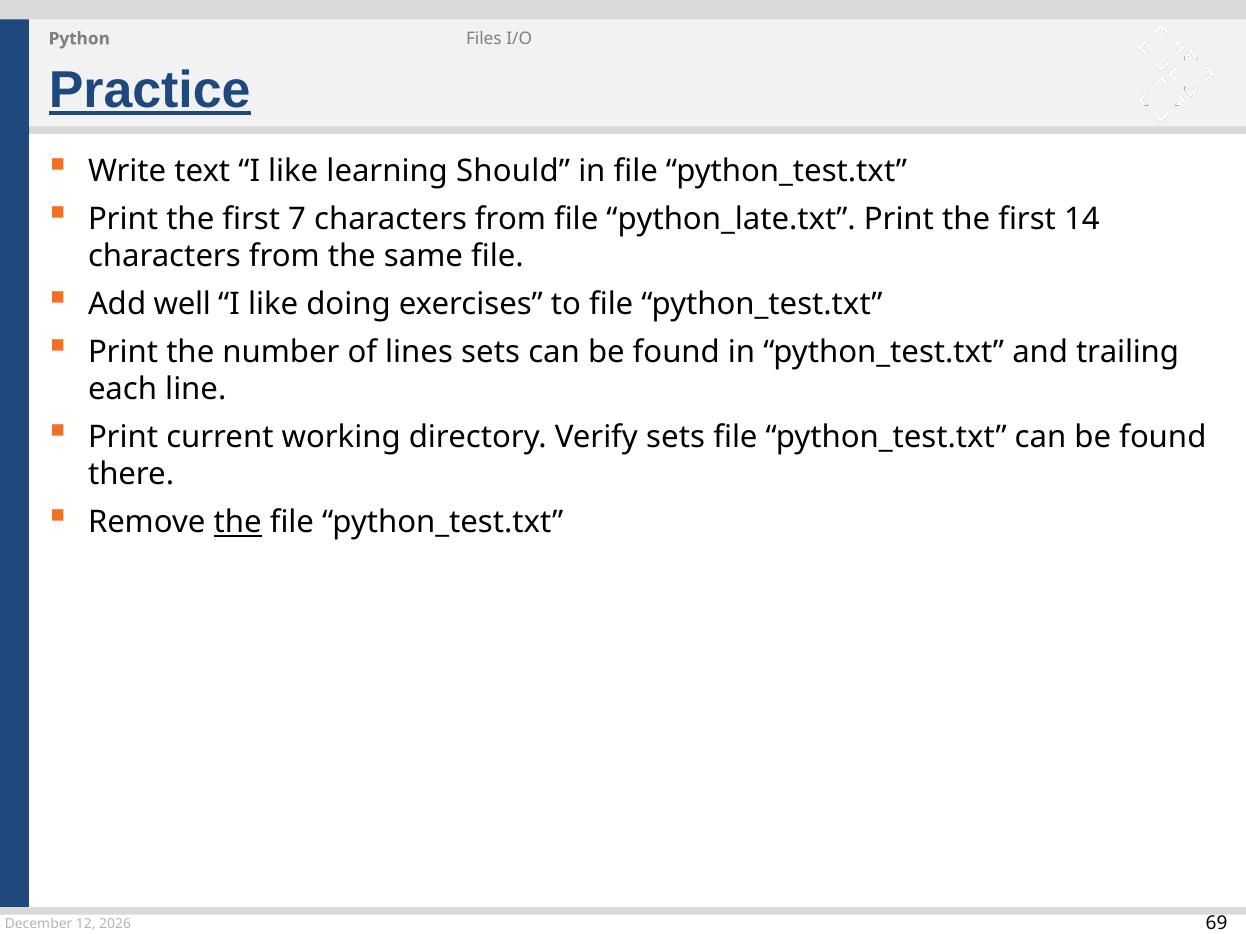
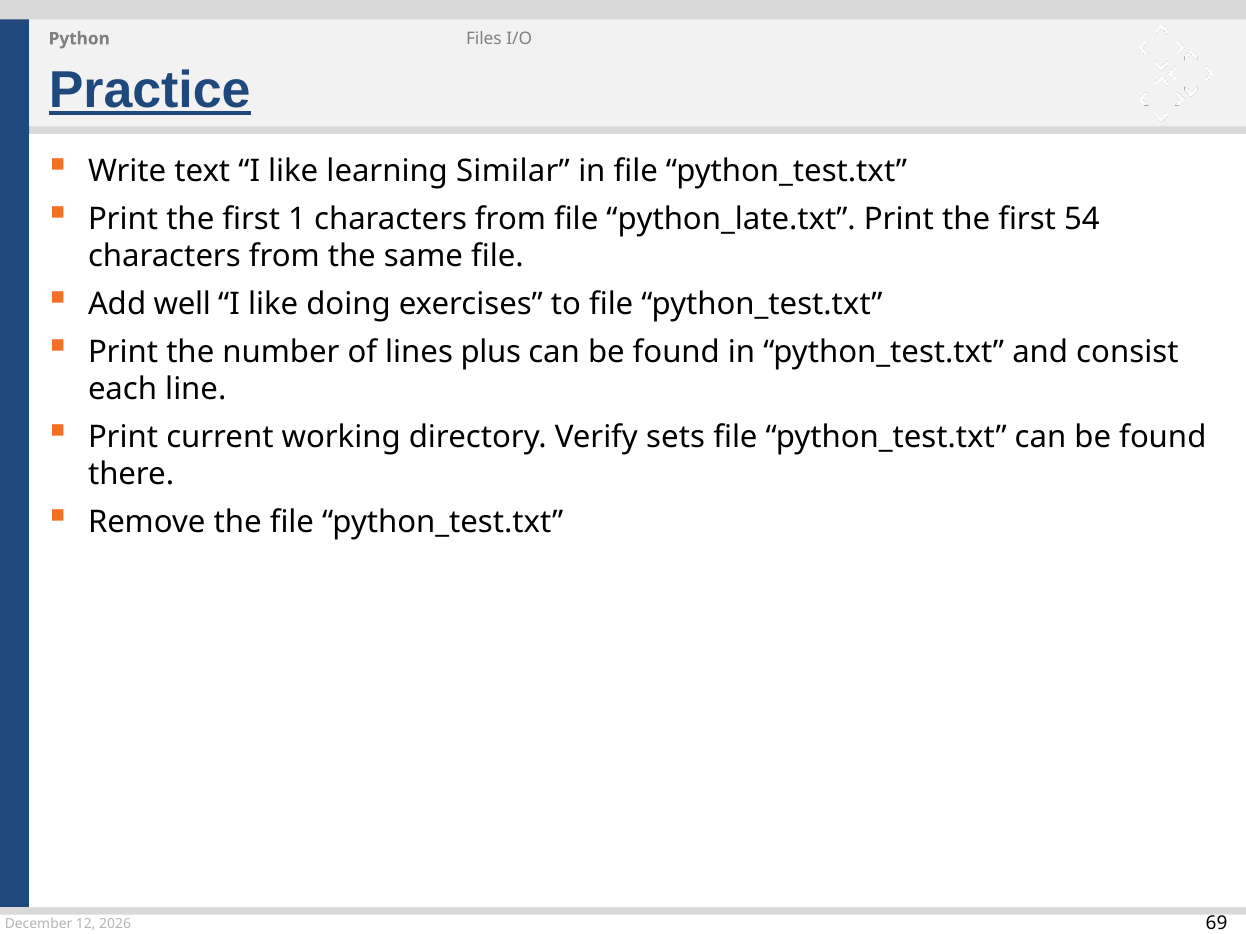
Should: Should -> Similar
7: 7 -> 1
14: 14 -> 54
lines sets: sets -> plus
trailing: trailing -> consist
the at (238, 522) underline: present -> none
